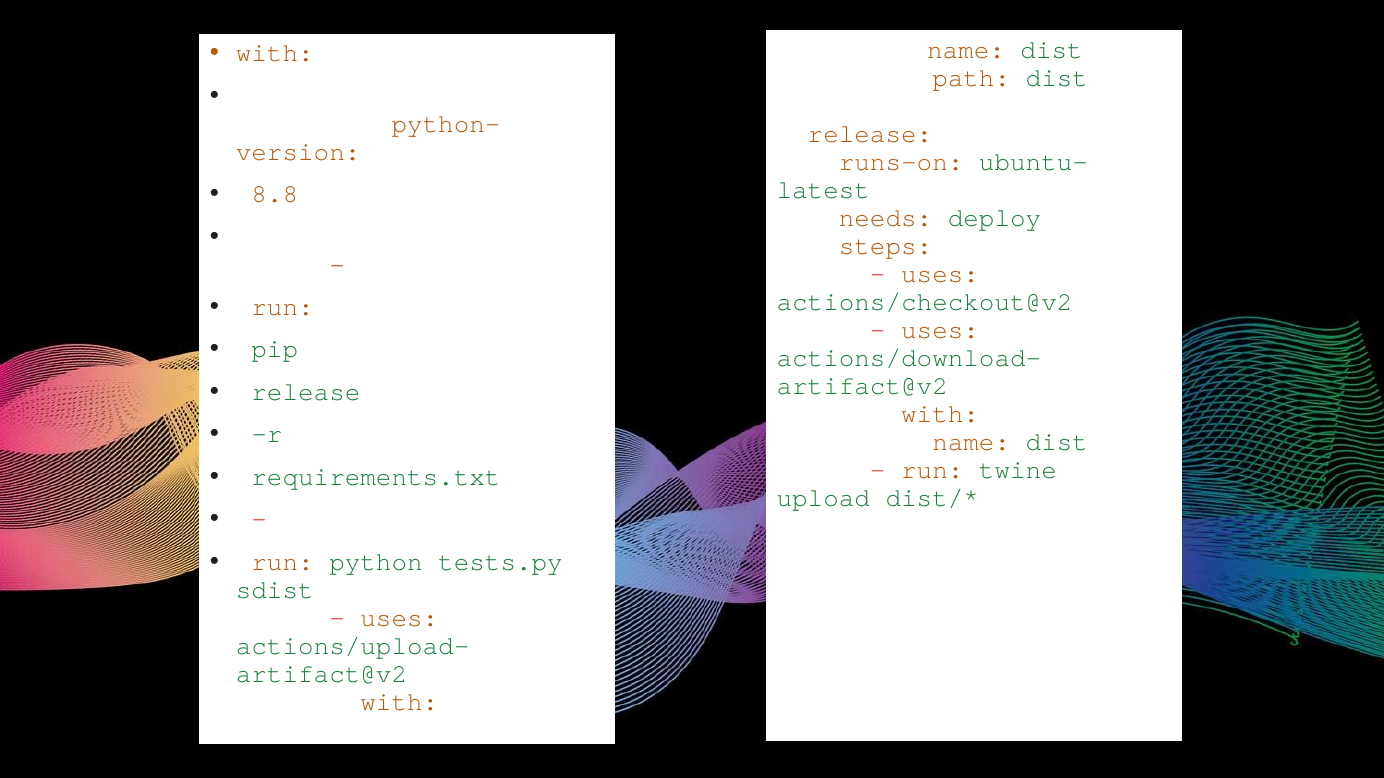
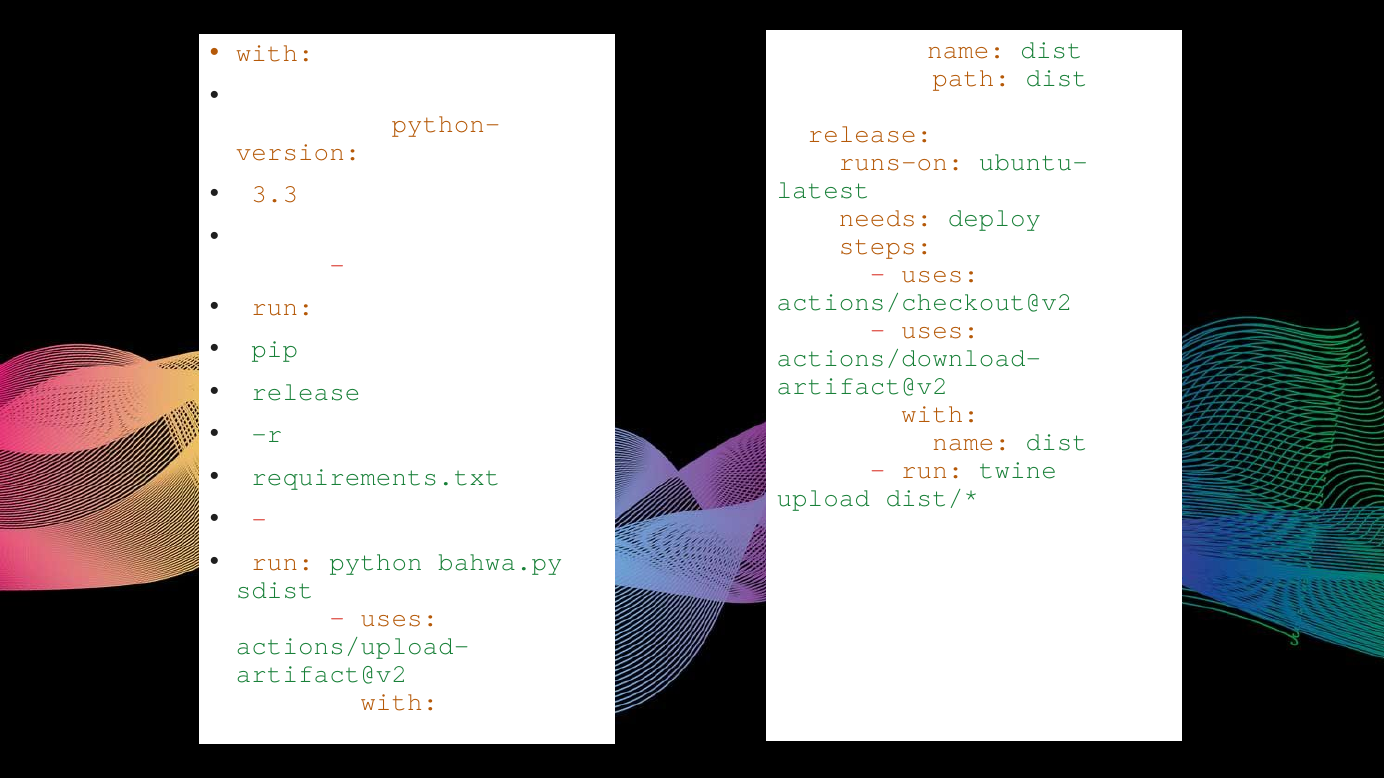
8.8: 8.8 -> 3.3
tests.py: tests.py -> bahwa.py
